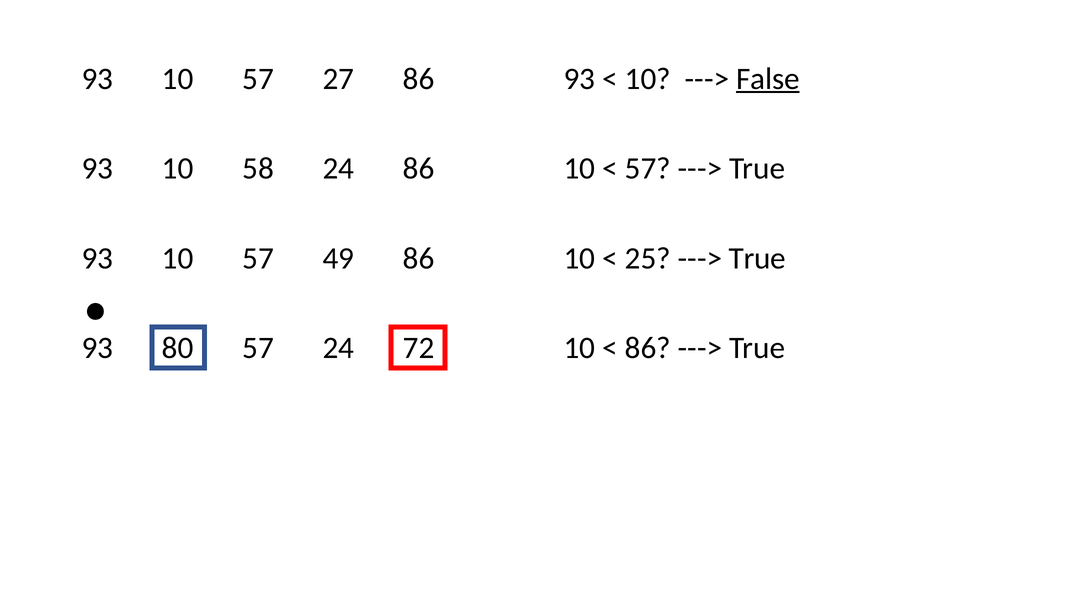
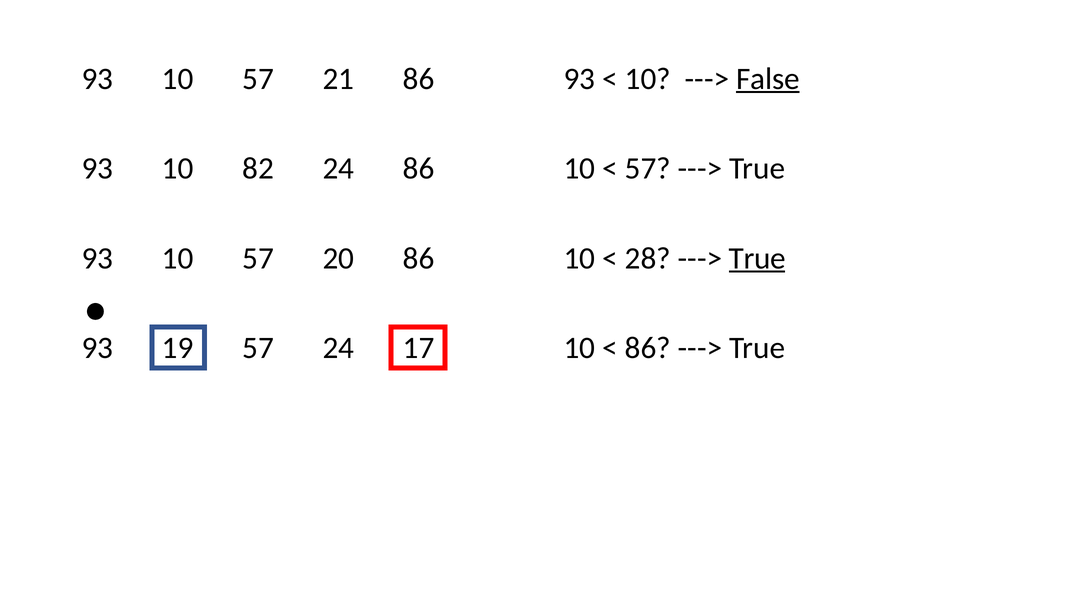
27: 27 -> 21
58: 58 -> 82
49: 49 -> 20
25: 25 -> 28
True at (757, 258) underline: none -> present
80: 80 -> 19
72: 72 -> 17
